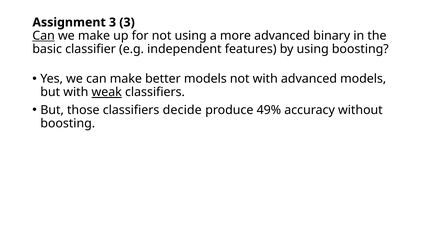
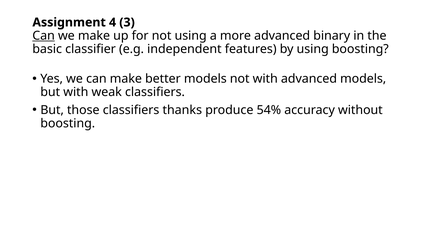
Assignment 3: 3 -> 4
weak underline: present -> none
decide: decide -> thanks
49%: 49% -> 54%
